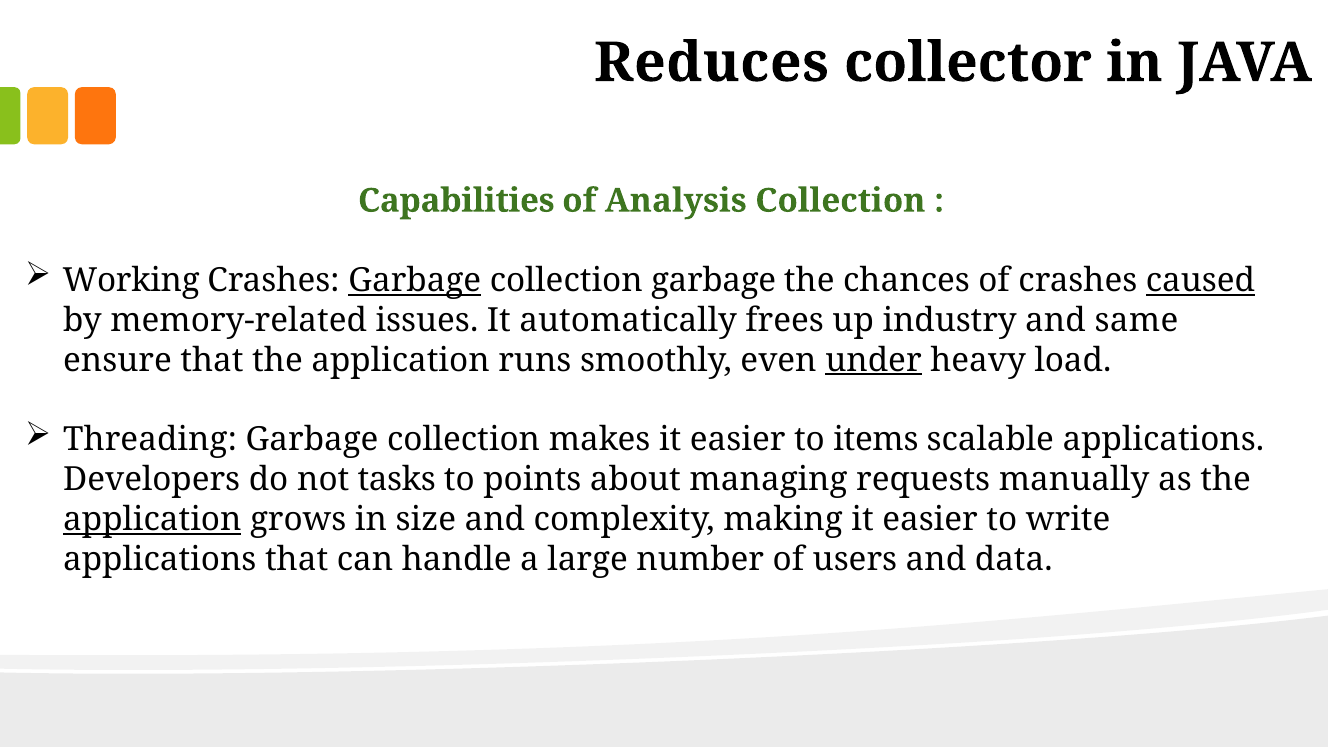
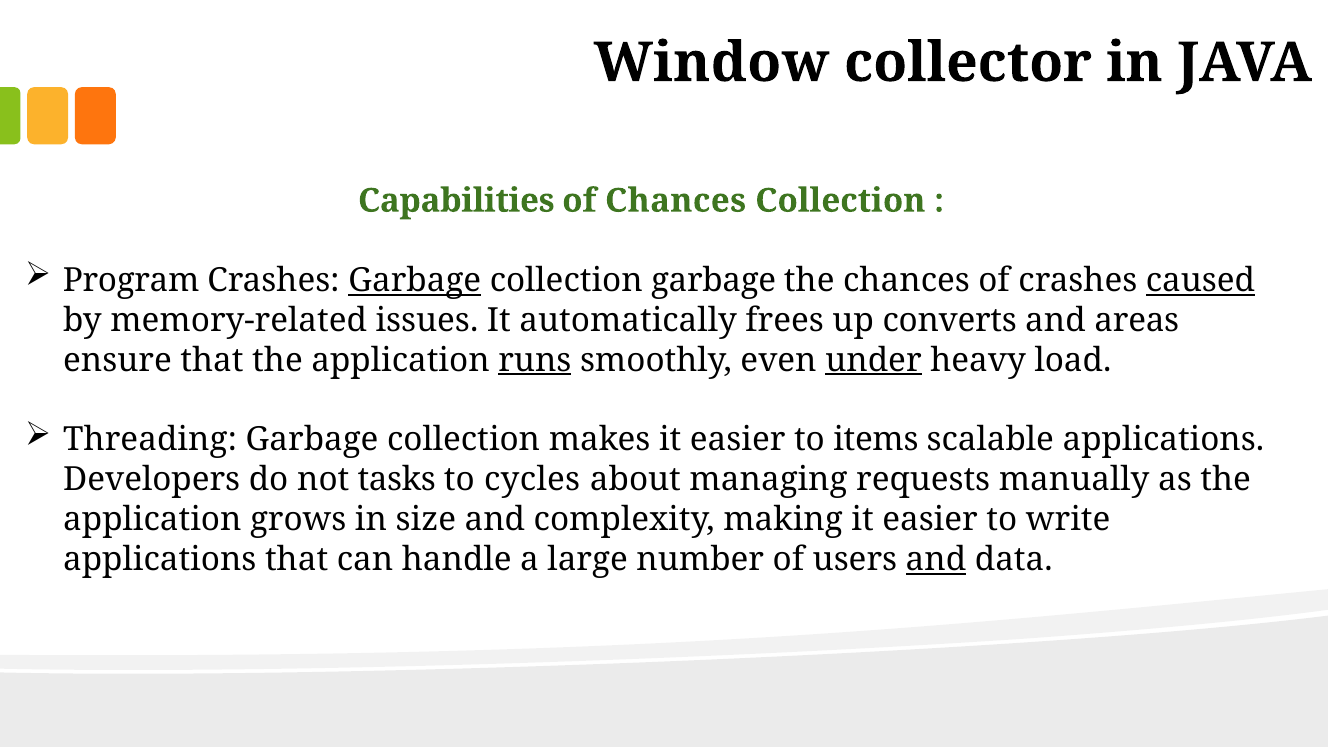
Reduces: Reduces -> Window
of Analysis: Analysis -> Chances
Working: Working -> Program
industry: industry -> converts
same: same -> areas
runs underline: none -> present
points: points -> cycles
application at (152, 520) underline: present -> none
and at (936, 559) underline: none -> present
